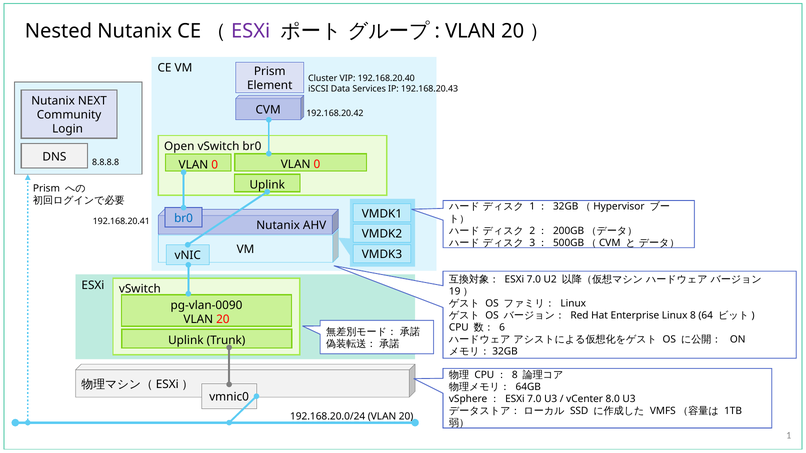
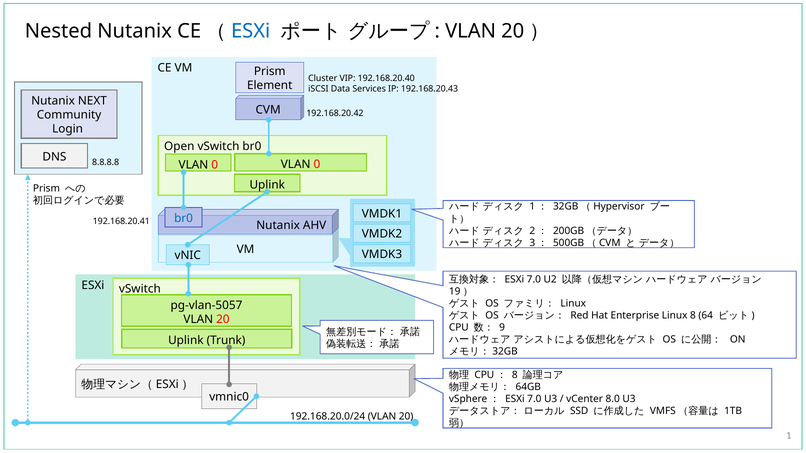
ESXi at (251, 31) colour: purple -> blue
pg-vlan-0090: pg-vlan-0090 -> pg-vlan-5057
6: 6 -> 9
